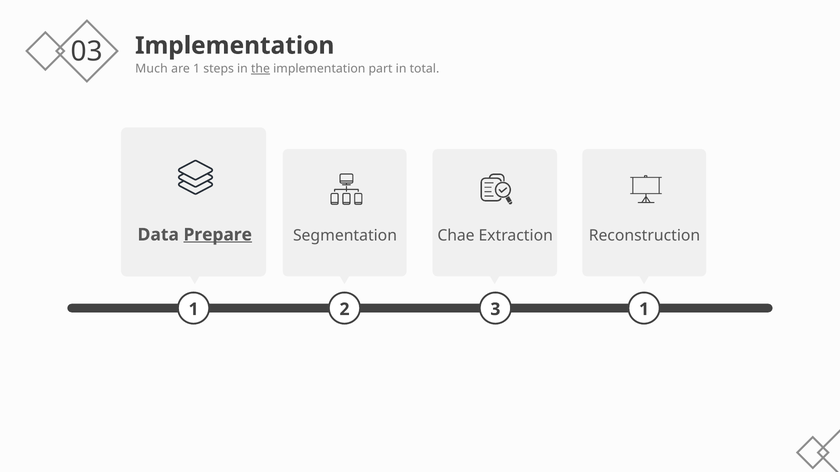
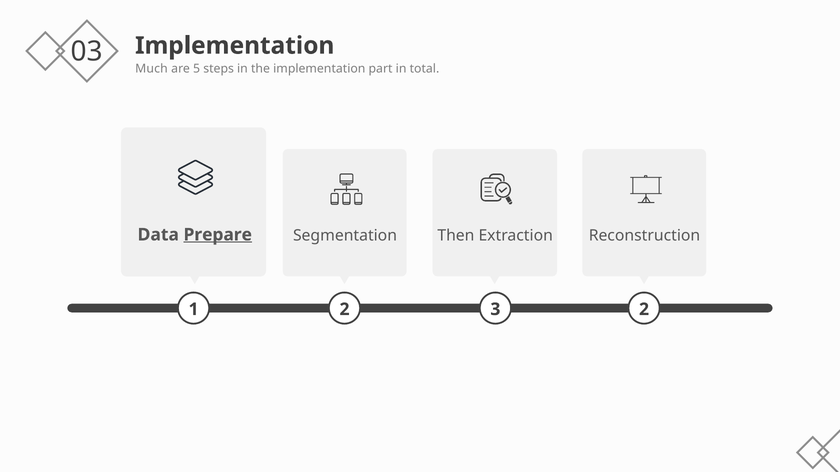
are 1: 1 -> 5
the underline: present -> none
Chae: Chae -> Then
1 1: 1 -> 2
